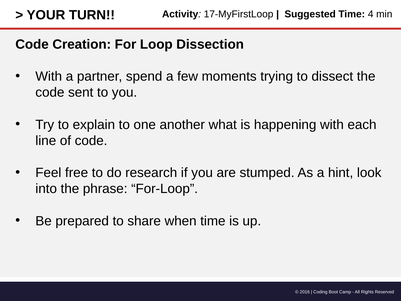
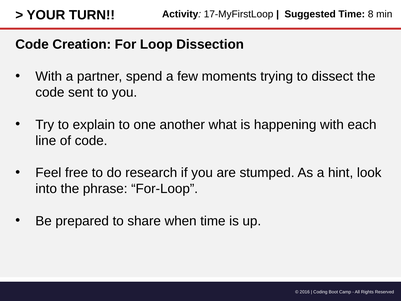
4: 4 -> 8
